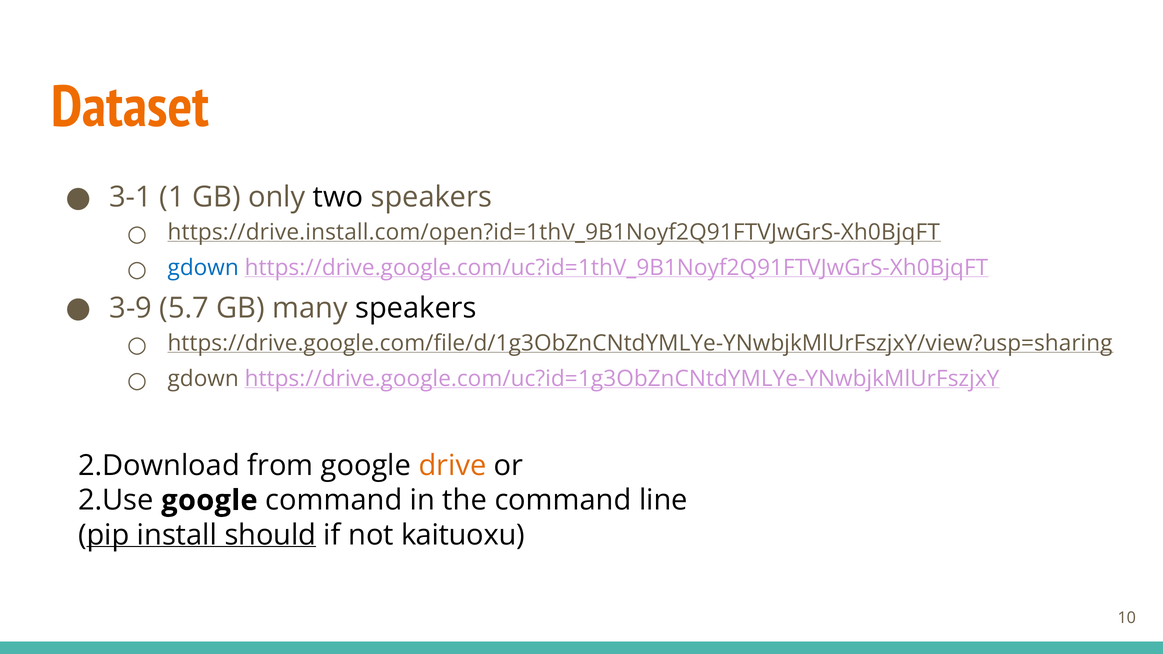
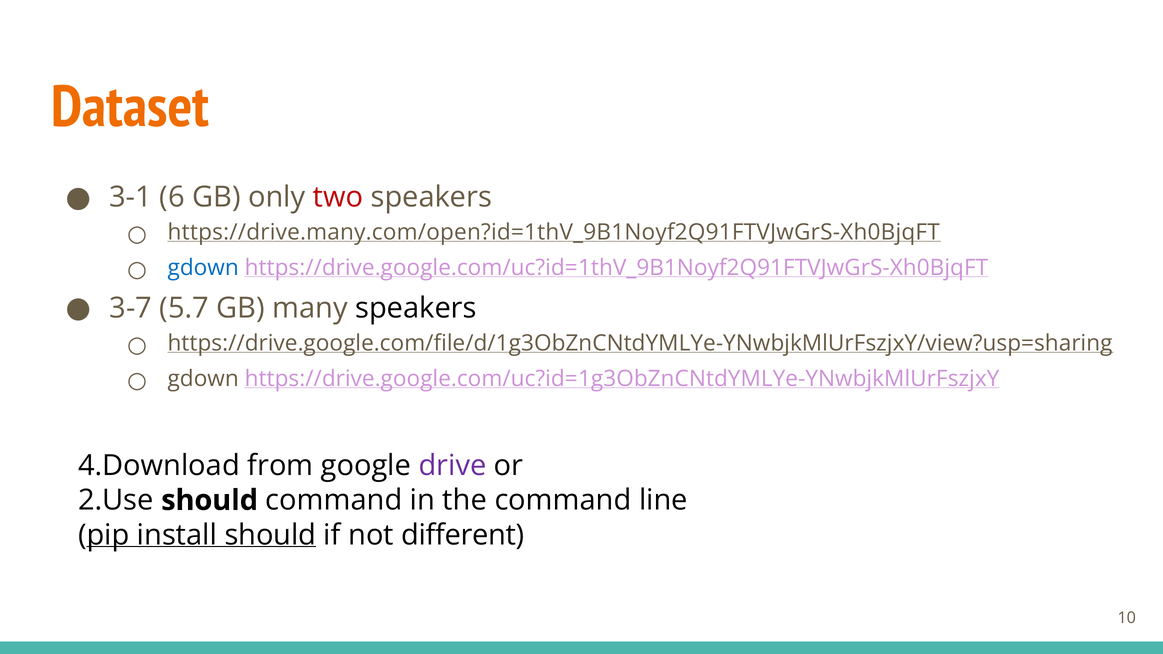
1: 1 -> 6
two colour: black -> red
https://drive.install.com/open?id=1thV_9B1Noyf2Q91FTVJwGrS-Xh0BjqFT: https://drive.install.com/open?id=1thV_9B1Noyf2Q91FTVJwGrS-Xh0BjqFT -> https://drive.many.com/open?id=1thV_9B1Noyf2Q91FTVJwGrS-Xh0BjqFT
3-9: 3-9 -> 3-7
2.Download: 2.Download -> 4.Download
drive colour: orange -> purple
2.Use google: google -> should
kaituoxu: kaituoxu -> different
